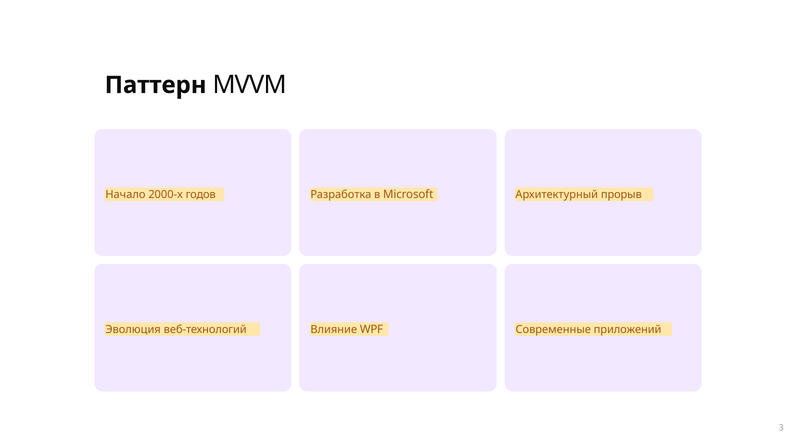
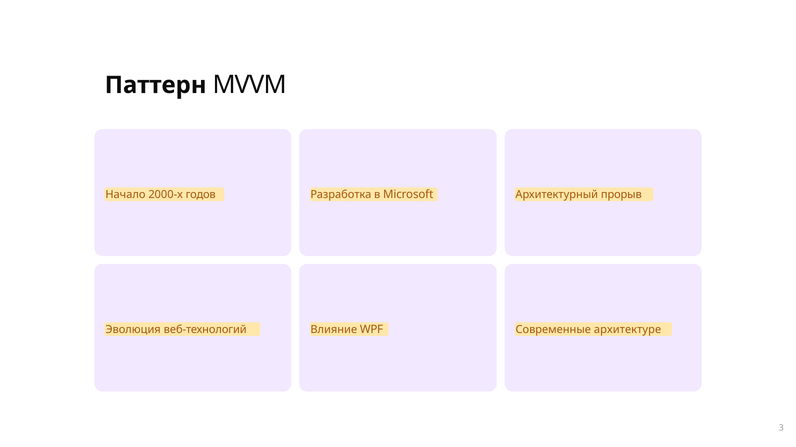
приложений: приложений -> архитектуре
